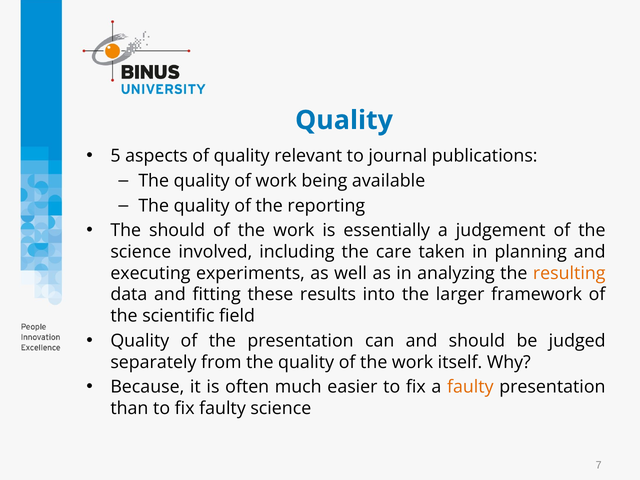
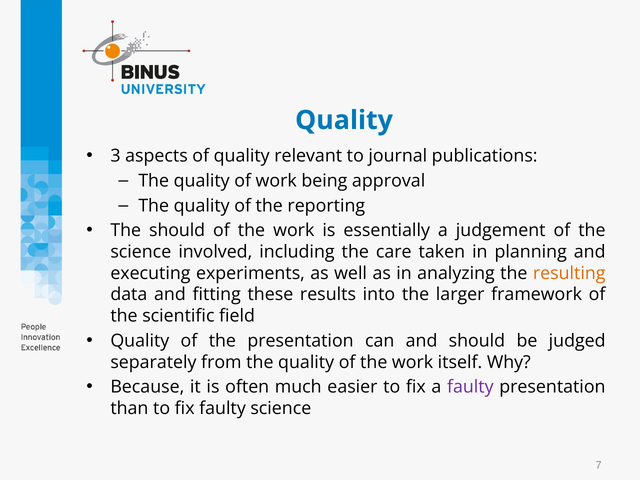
5: 5 -> 3
available: available -> approval
faulty at (470, 387) colour: orange -> purple
